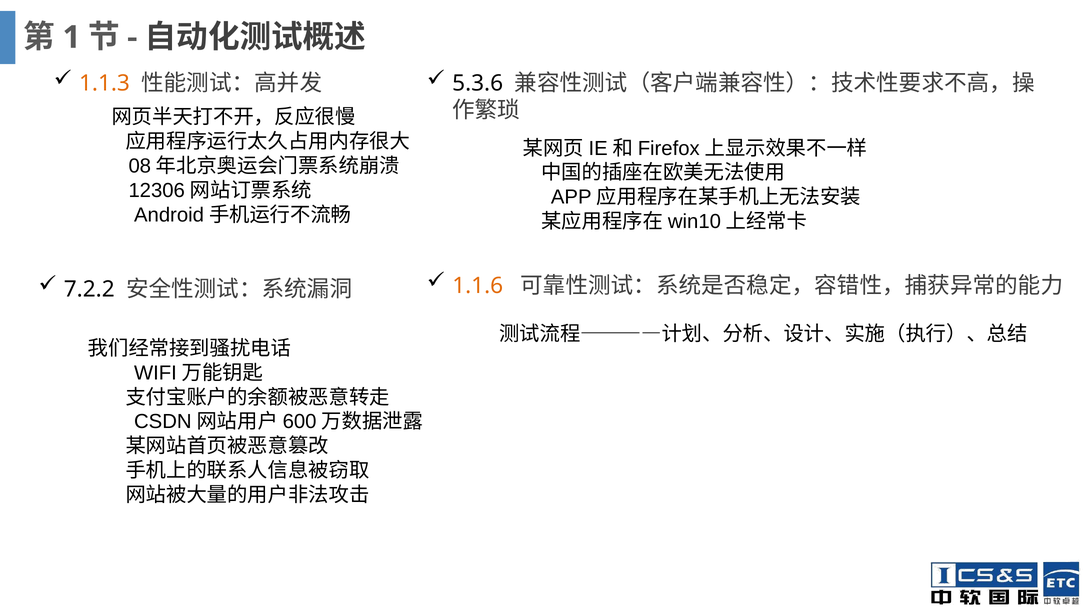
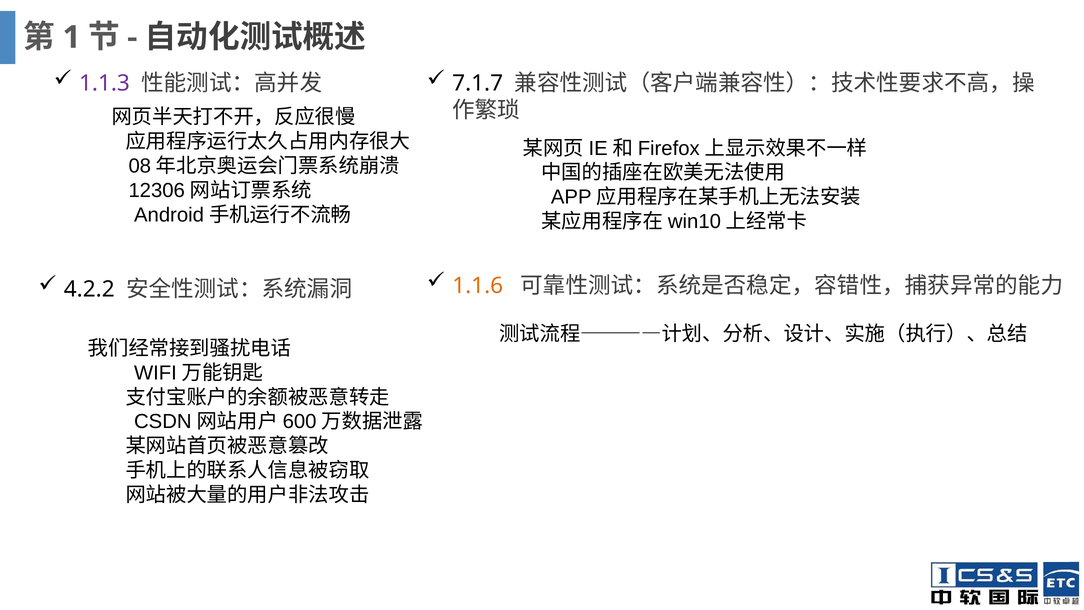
5.3.6: 5.3.6 -> 7.1.7
1.1.3 colour: orange -> purple
7.2.2: 7.2.2 -> 4.2.2
